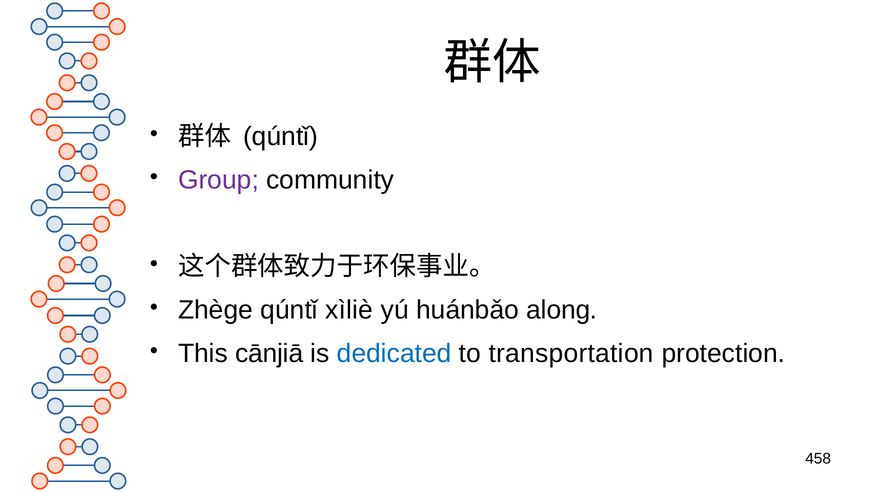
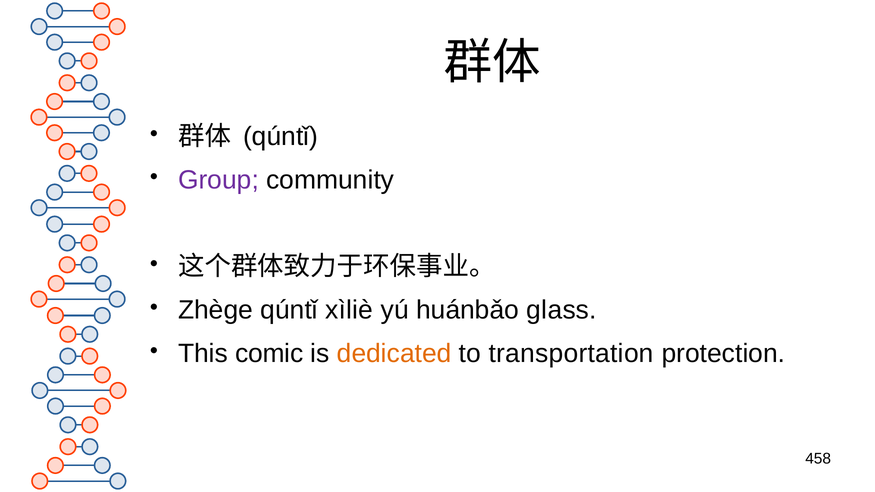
along: along -> glass
cānjiā: cānjiā -> comic
dedicated colour: blue -> orange
